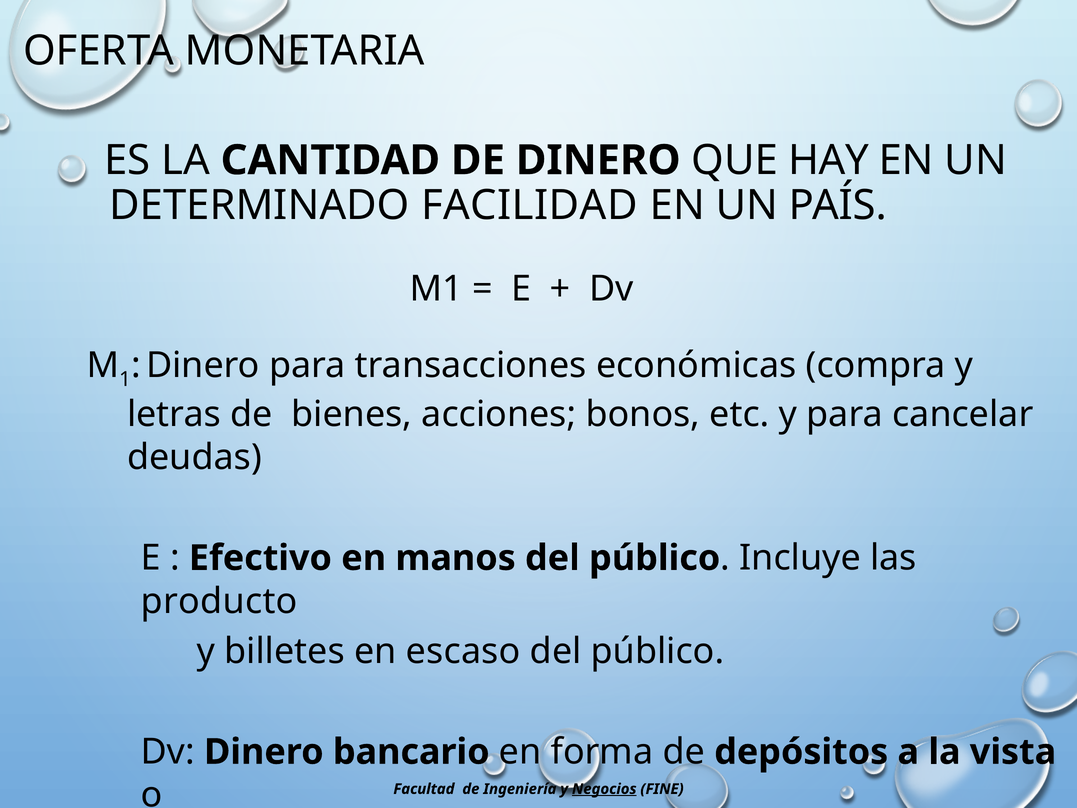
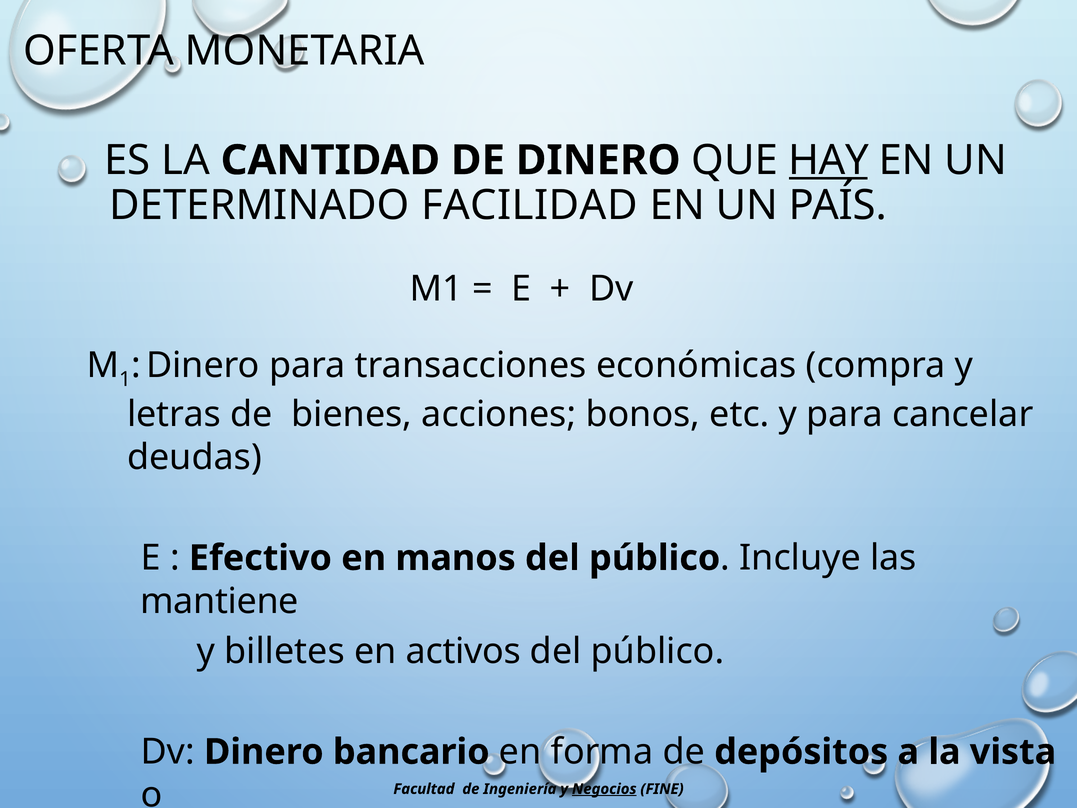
HAY underline: none -> present
producto: producto -> mantiene
escaso: escaso -> activos
